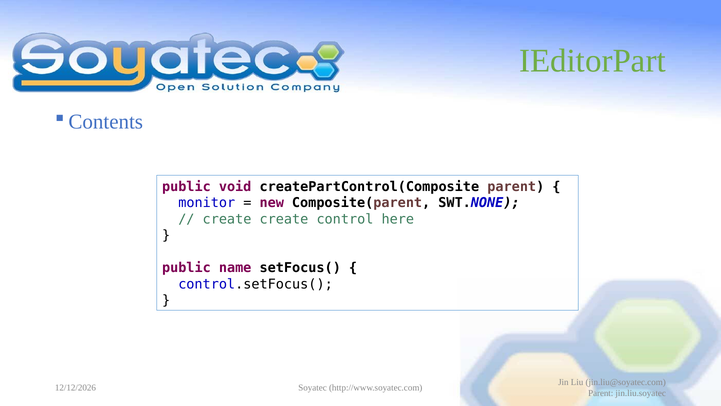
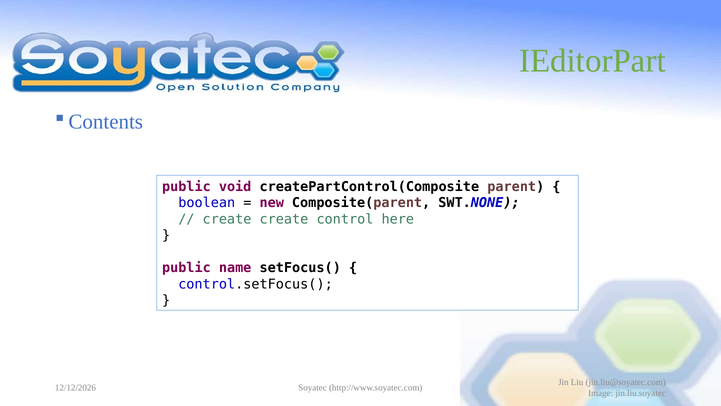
monitor: monitor -> boolean
Parent at (601, 393): Parent -> Image
